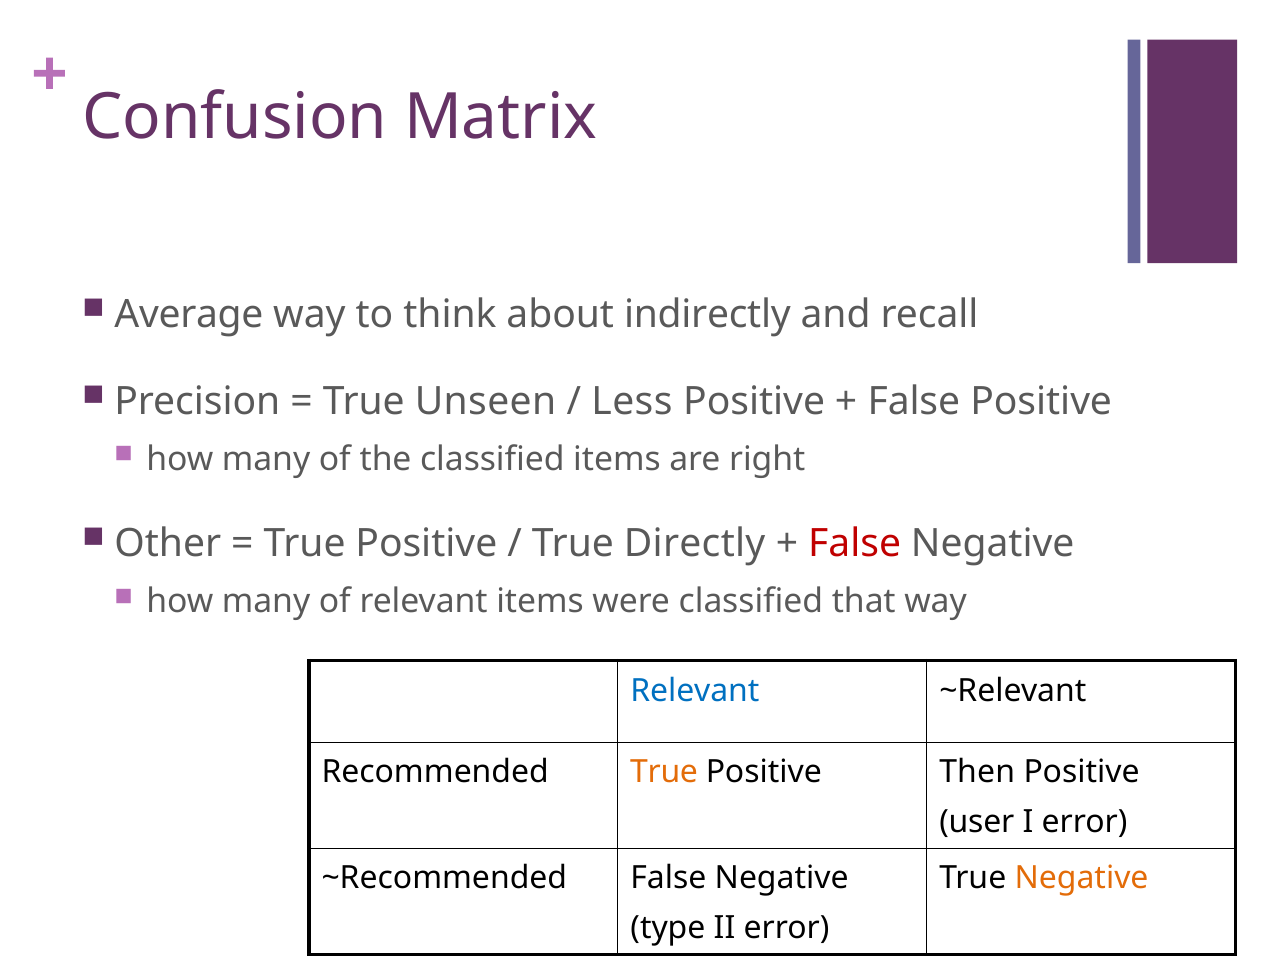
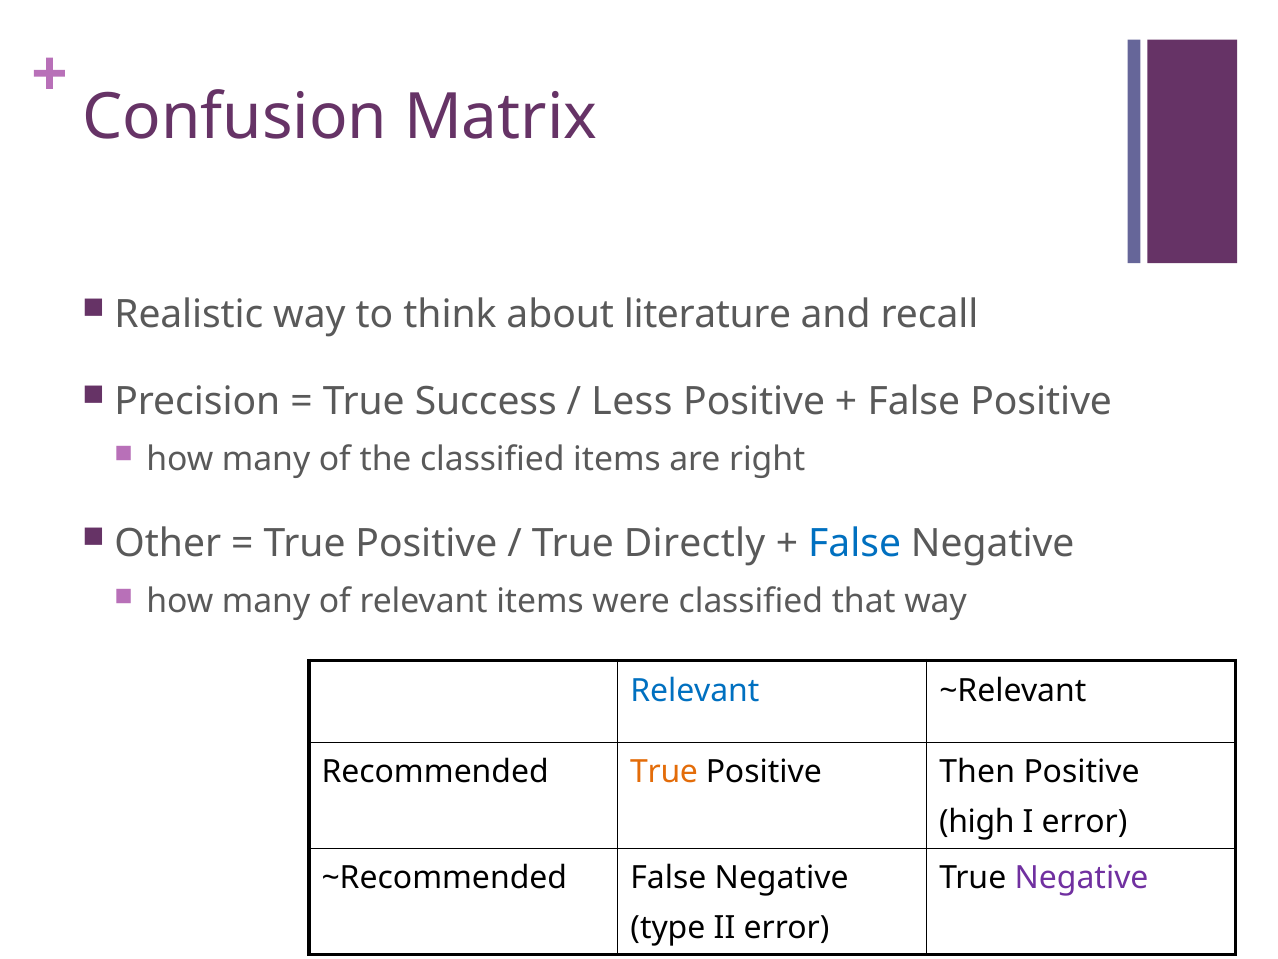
Average: Average -> Realistic
indirectly: indirectly -> literature
Unseen: Unseen -> Success
False at (855, 543) colour: red -> blue
user: user -> high
Negative at (1082, 878) colour: orange -> purple
